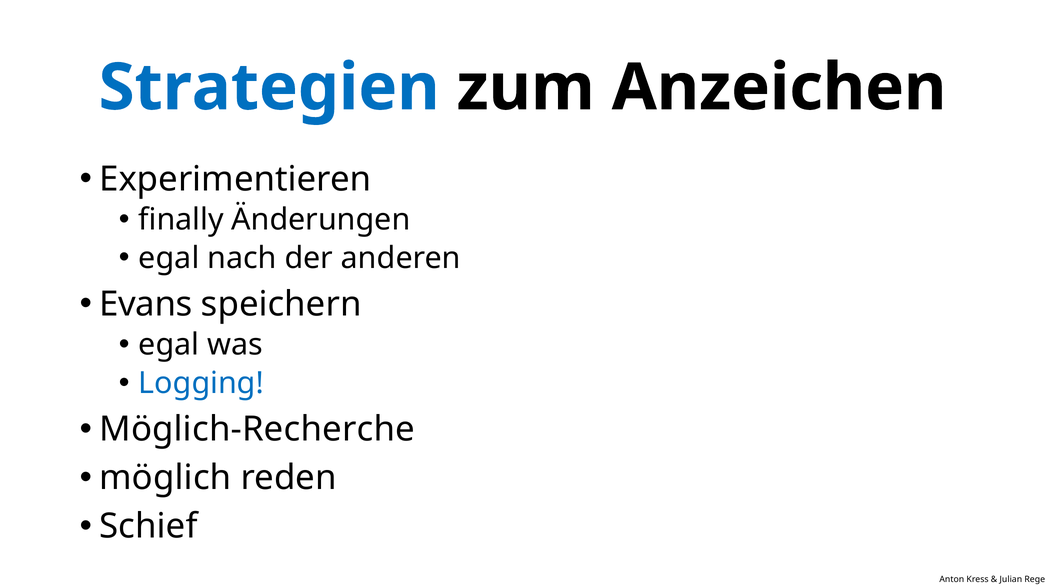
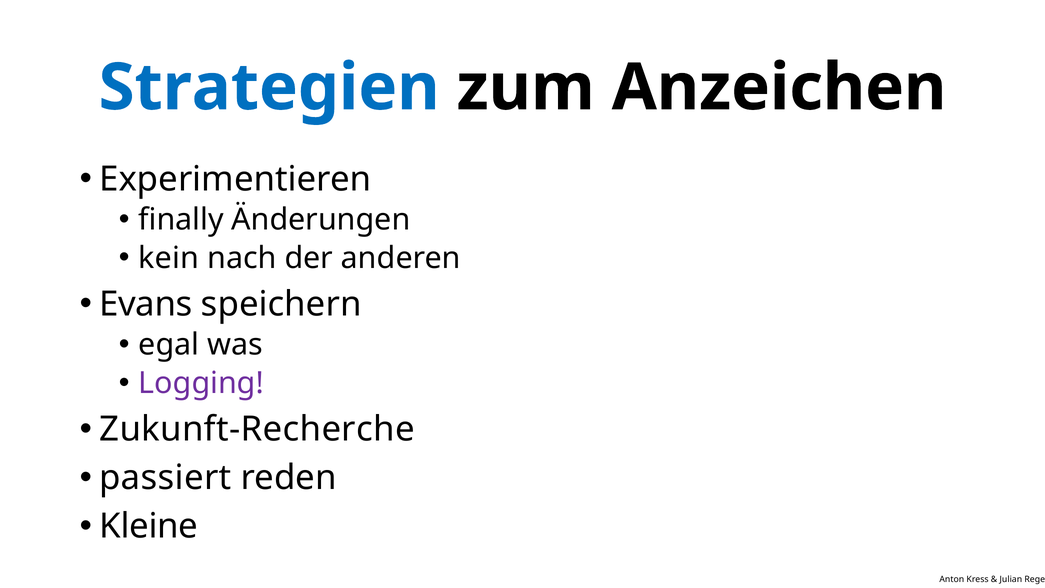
egal at (169, 258): egal -> kein
Logging colour: blue -> purple
Möglich-Recherche: Möglich-Recherche -> Zukunft-Recherche
möglich: möglich -> passiert
Schief: Schief -> Kleine
